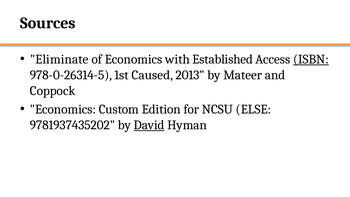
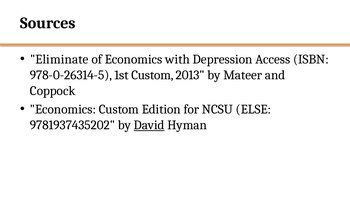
Established: Established -> Depression
ISBN underline: present -> none
1st Caused: Caused -> Custom
